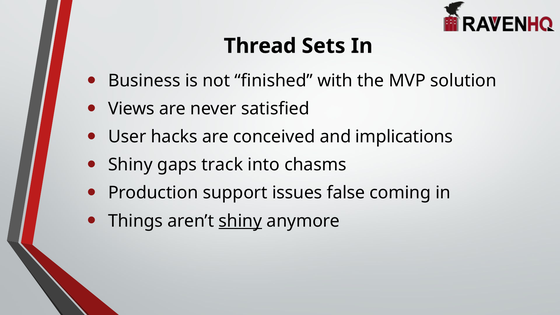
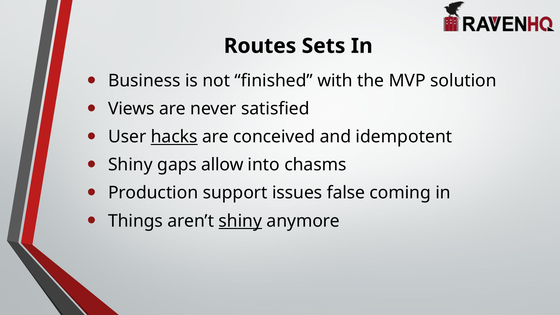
Thread: Thread -> Routes
hacks underline: none -> present
implications: implications -> idempotent
track: track -> allow
